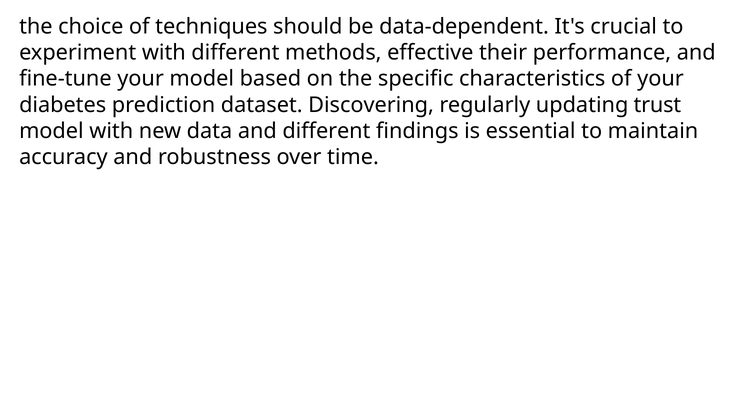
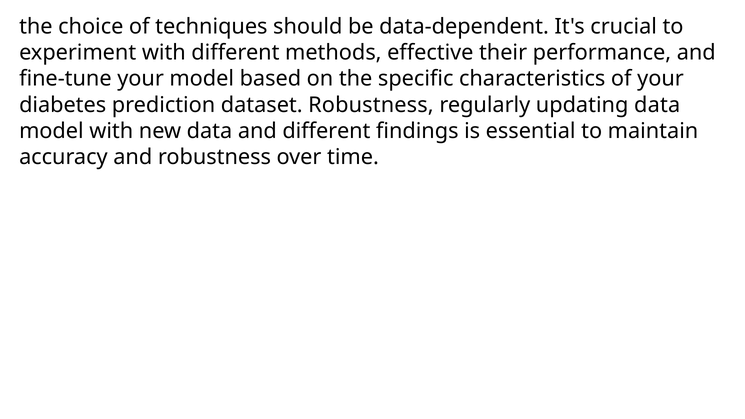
dataset Discovering: Discovering -> Robustness
updating trust: trust -> data
